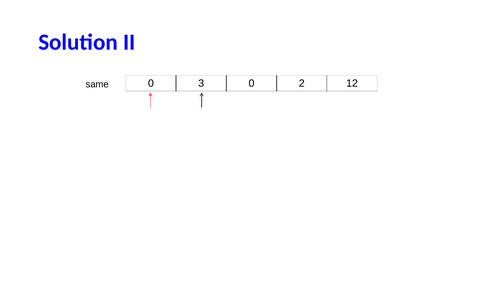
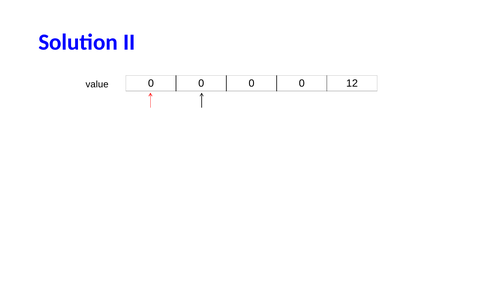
3 at (201, 83): 3 -> 0
2 at (302, 83): 2 -> 0
same: same -> value
